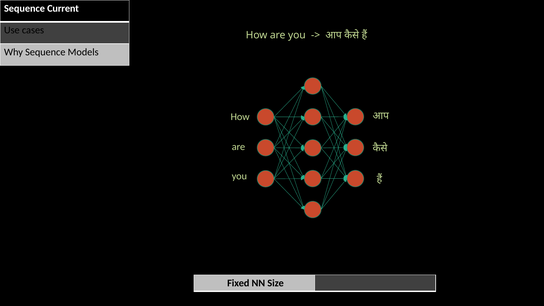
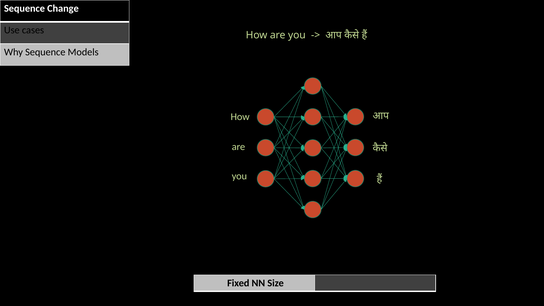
Current: Current -> Change
